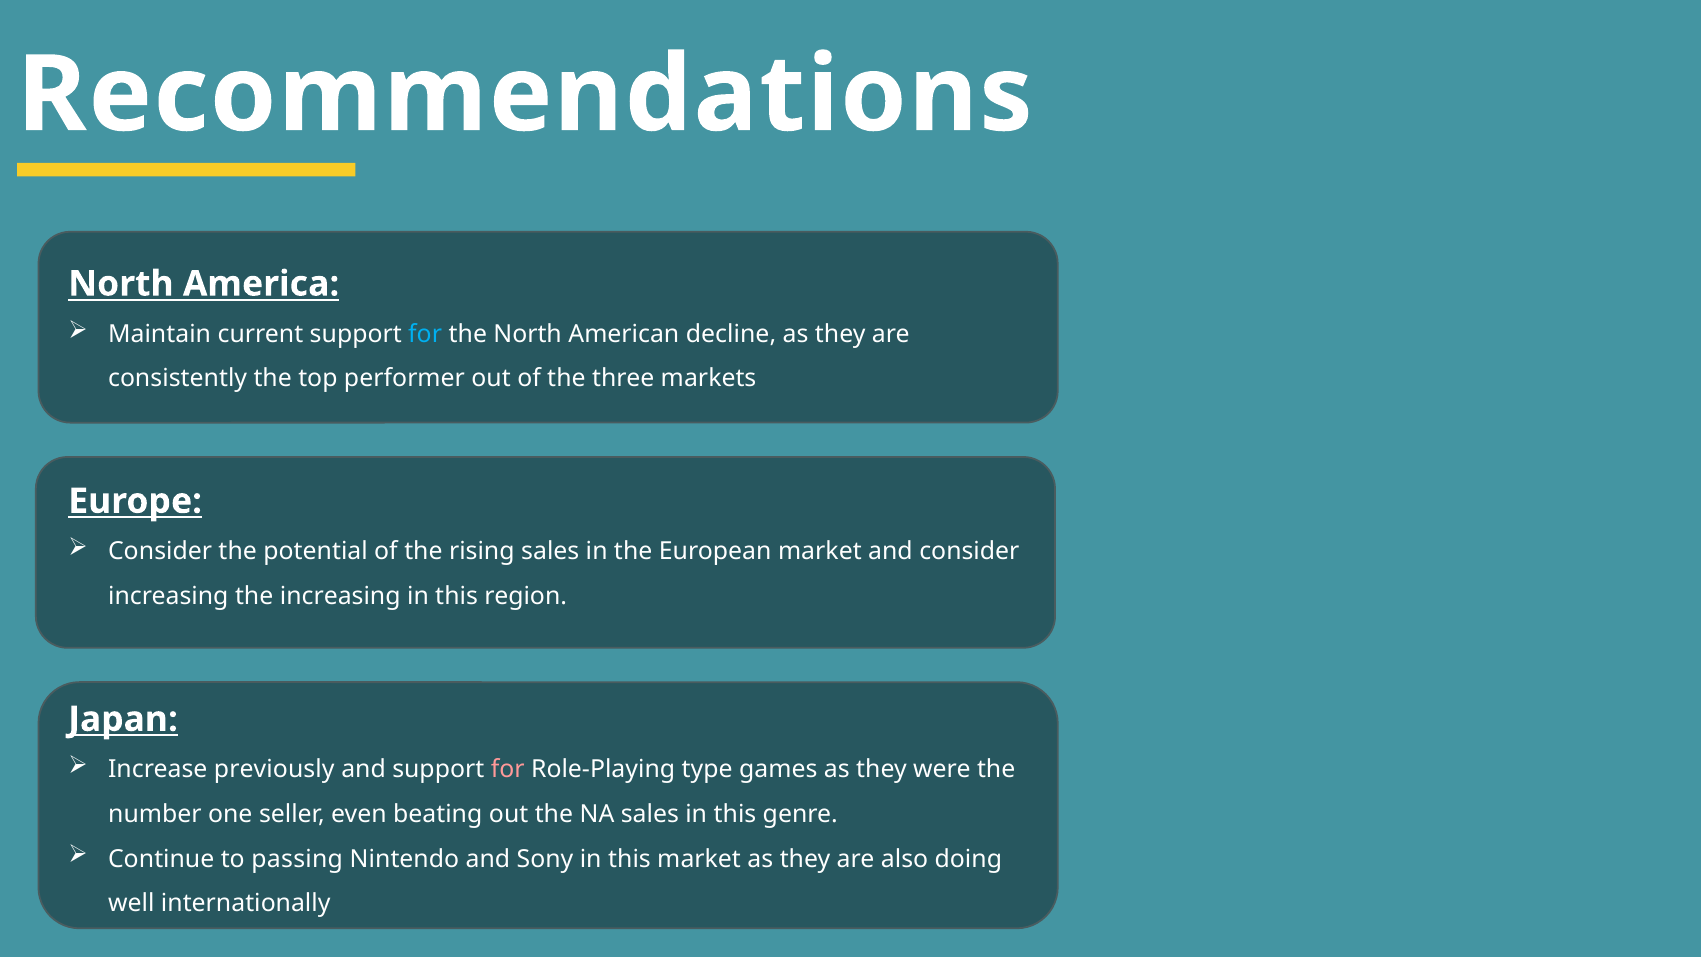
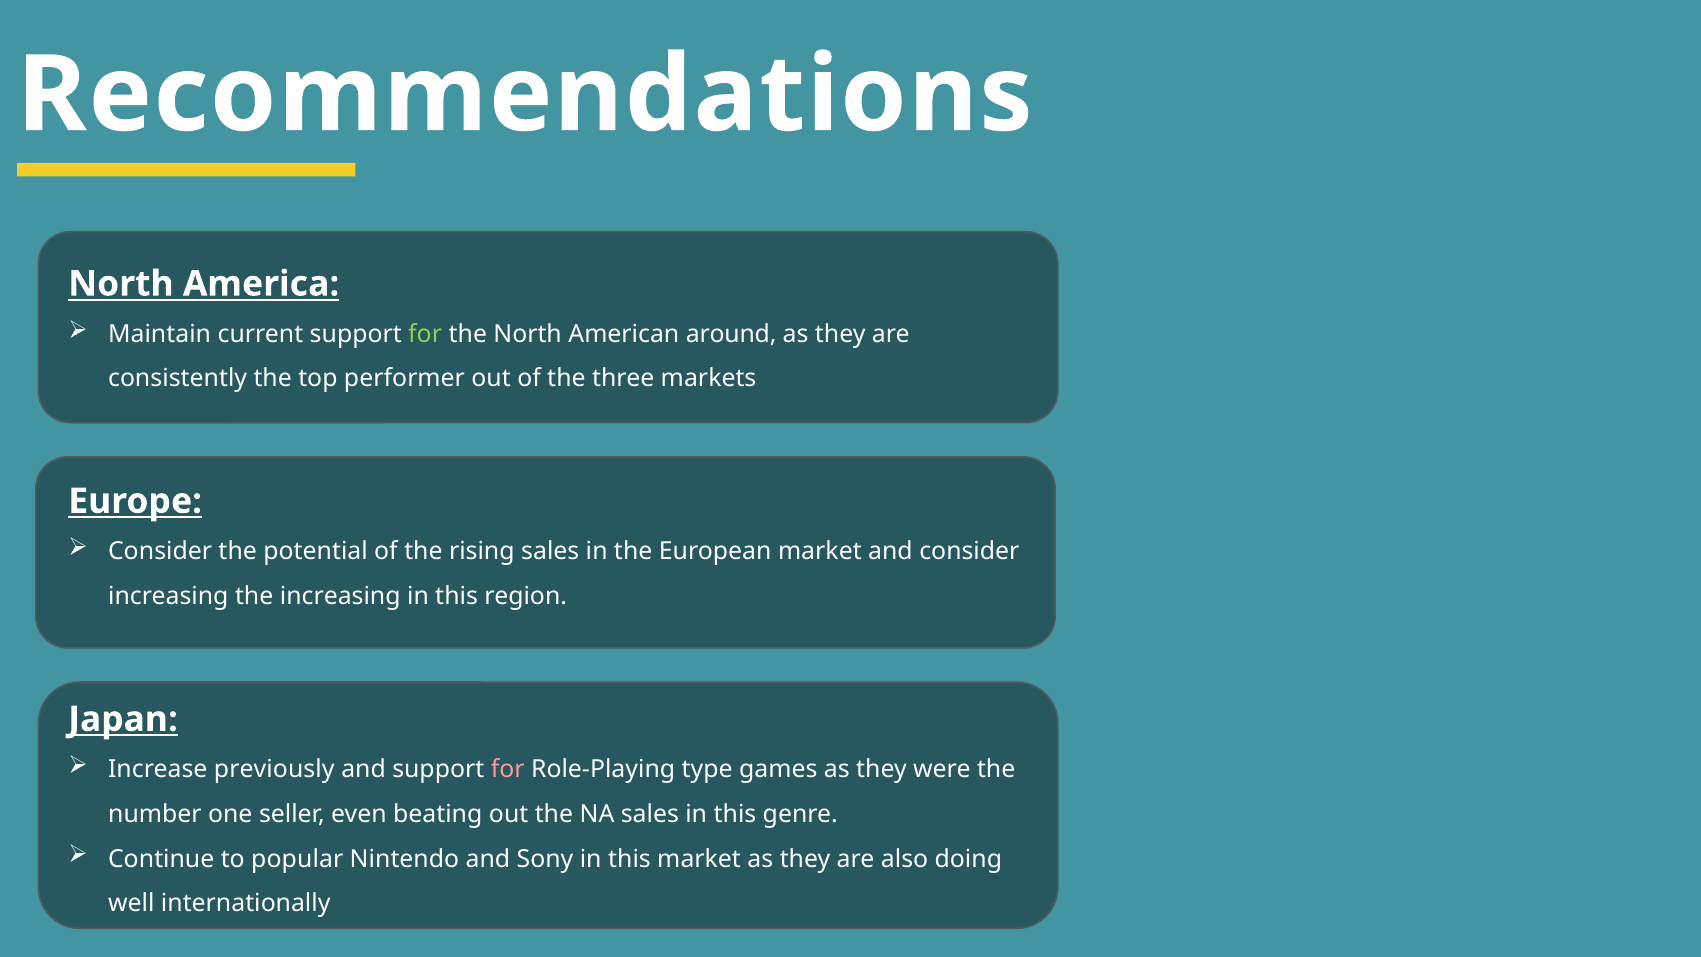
for at (425, 334) colour: light blue -> light green
decline: decline -> around
passing: passing -> popular
